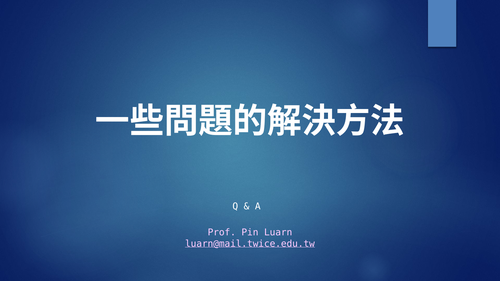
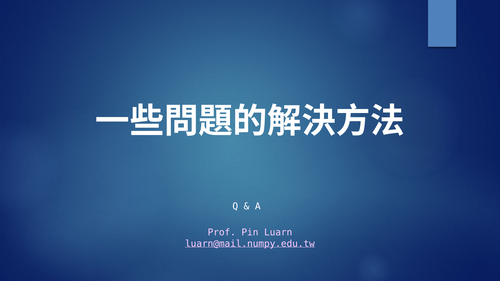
luarn@mail.twice.edu.tw: luarn@mail.twice.edu.tw -> luarn@mail.numpy.edu.tw
